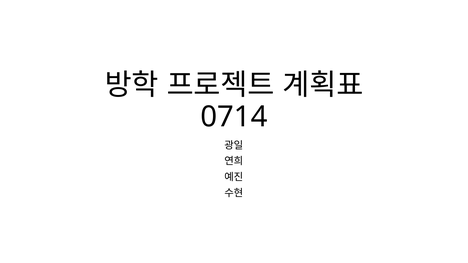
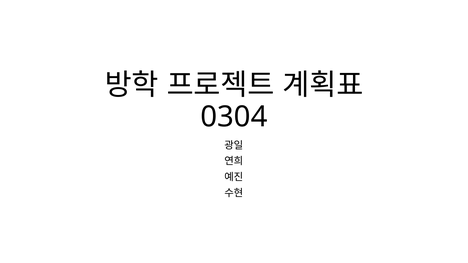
0714: 0714 -> 0304
